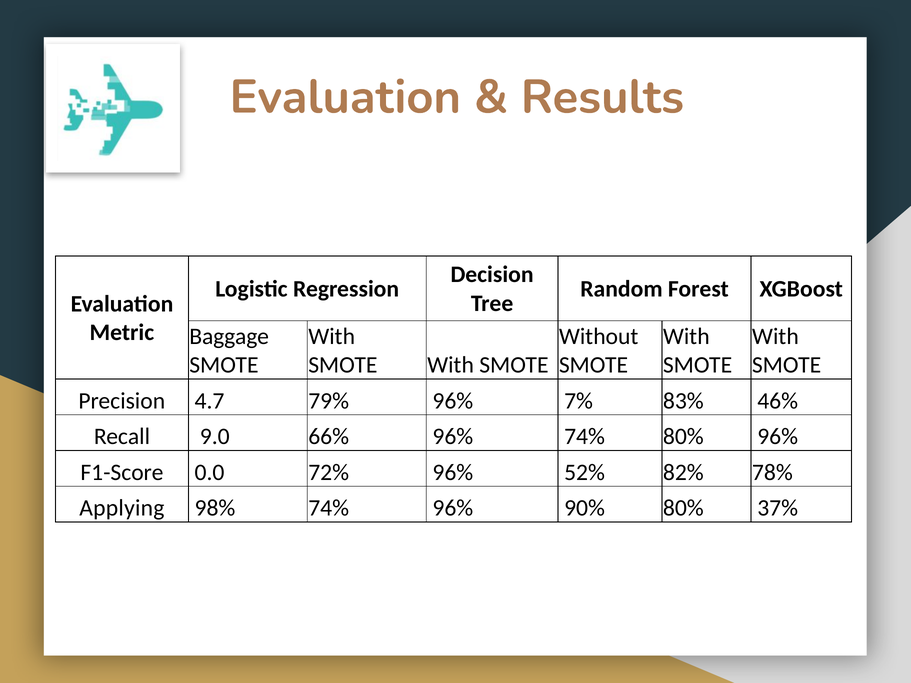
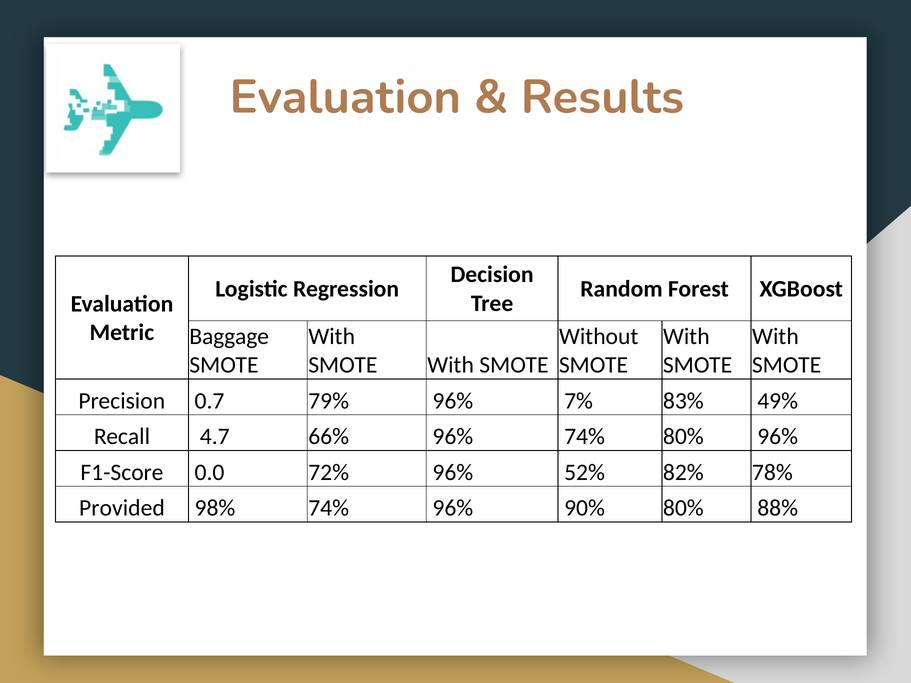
4.7: 4.7 -> 0.7
46%: 46% -> 49%
9.0: 9.0 -> 4.7
Applying: Applying -> Provided
37%: 37% -> 88%
